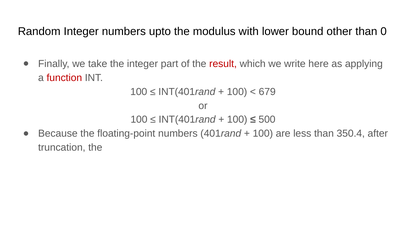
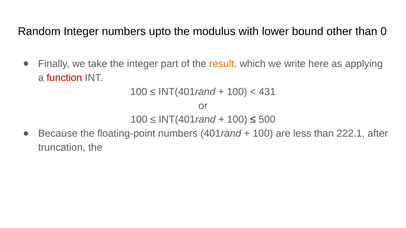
result colour: red -> orange
679: 679 -> 431
350.4: 350.4 -> 222.1
